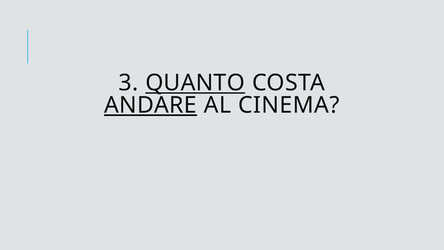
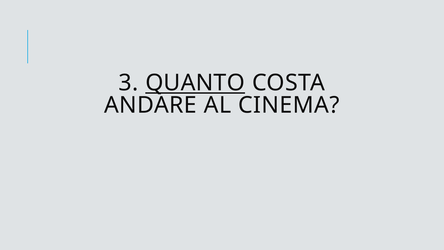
ANDARE underline: present -> none
